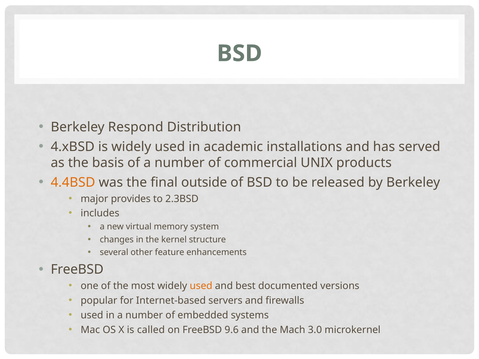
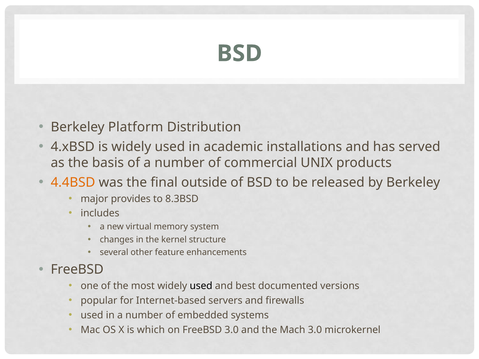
Respond: Respond -> Platform
2.3BSD: 2.3BSD -> 8.3BSD
used at (201, 286) colour: orange -> black
called: called -> which
FreeBSD 9.6: 9.6 -> 3.0
